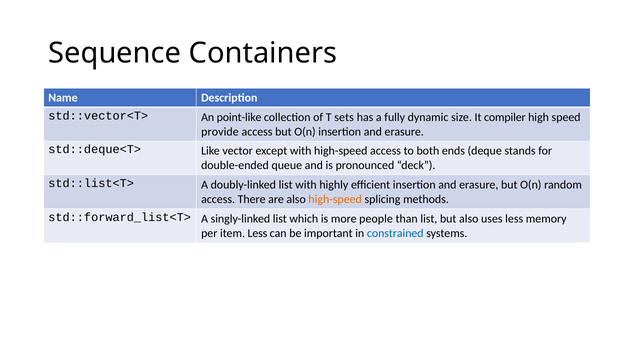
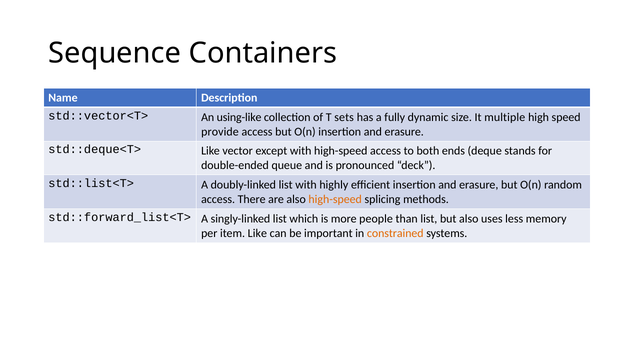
point-like: point-like -> using-like
compiler: compiler -> multiple
item Less: Less -> Like
constrained colour: blue -> orange
